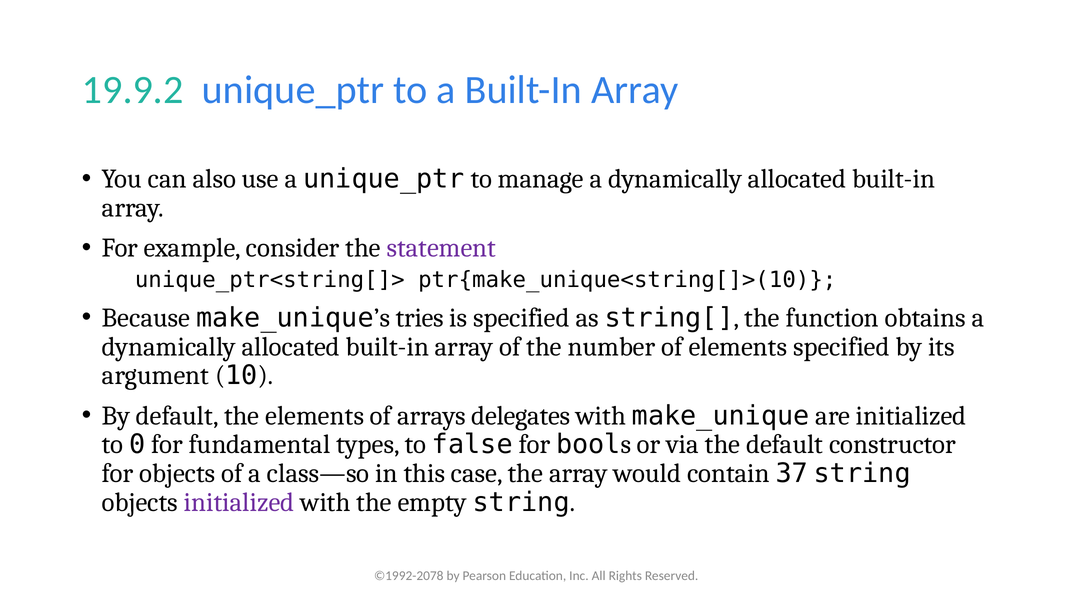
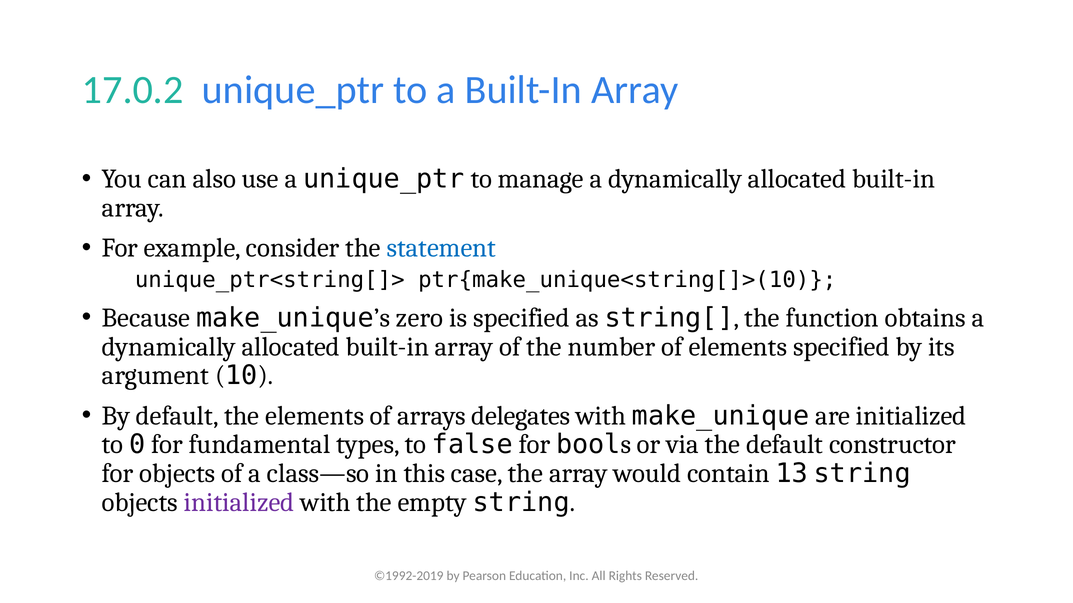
19.9.2: 19.9.2 -> 17.0.2
statement colour: purple -> blue
tries: tries -> zero
37: 37 -> 13
©1992-2078: ©1992-2078 -> ©1992-2019
